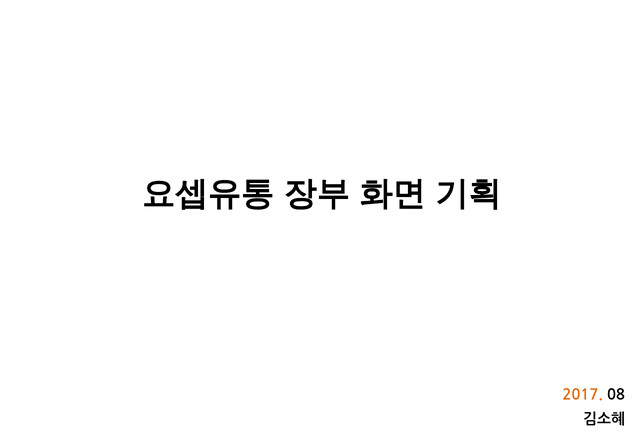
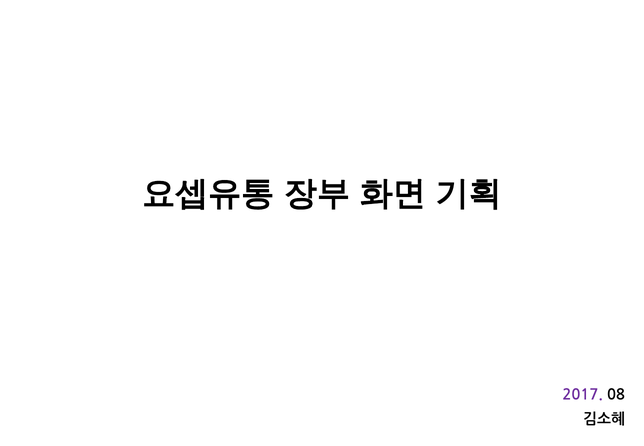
2017 colour: orange -> purple
